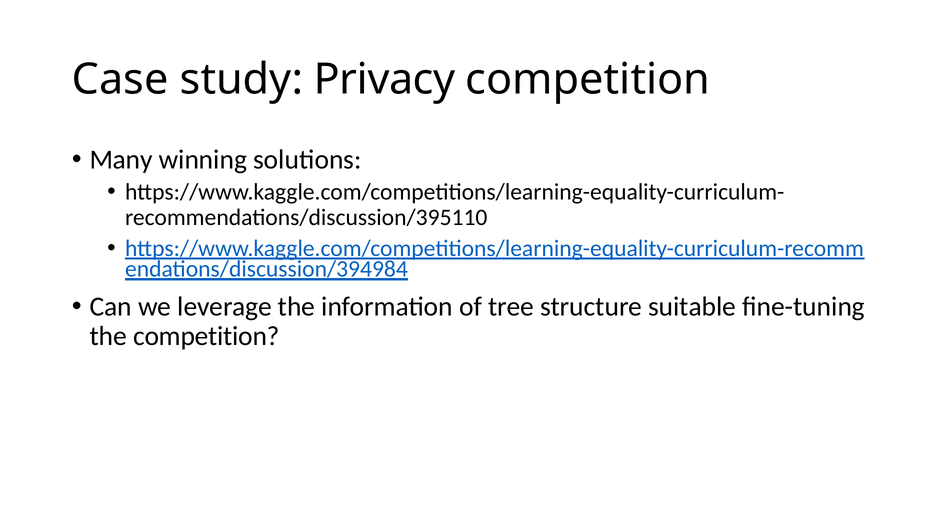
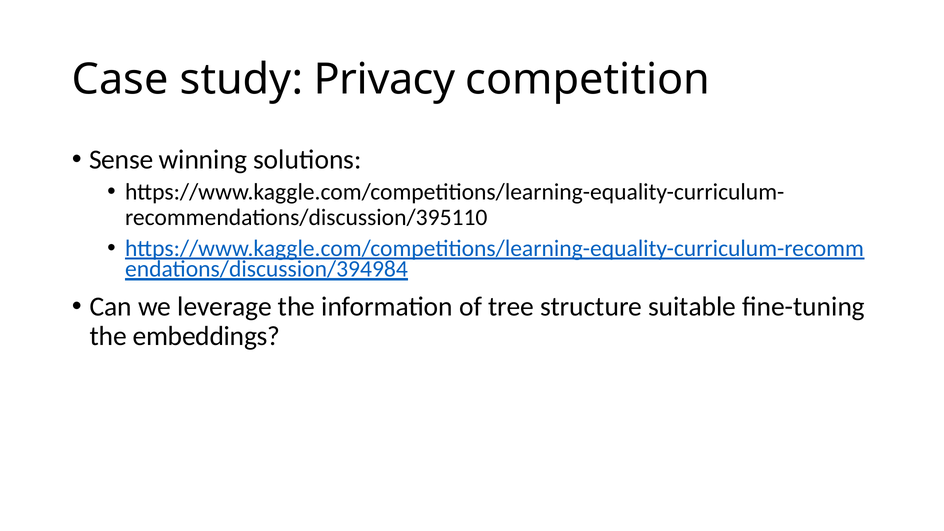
Many: Many -> Sense
the competition: competition -> embeddings
